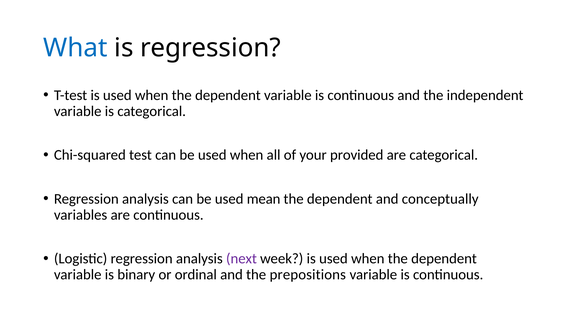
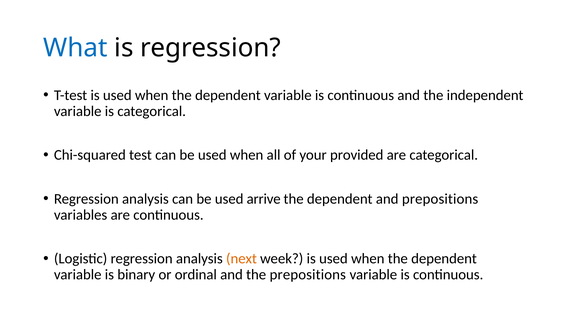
mean: mean -> arrive
and conceptually: conceptually -> prepositions
next colour: purple -> orange
